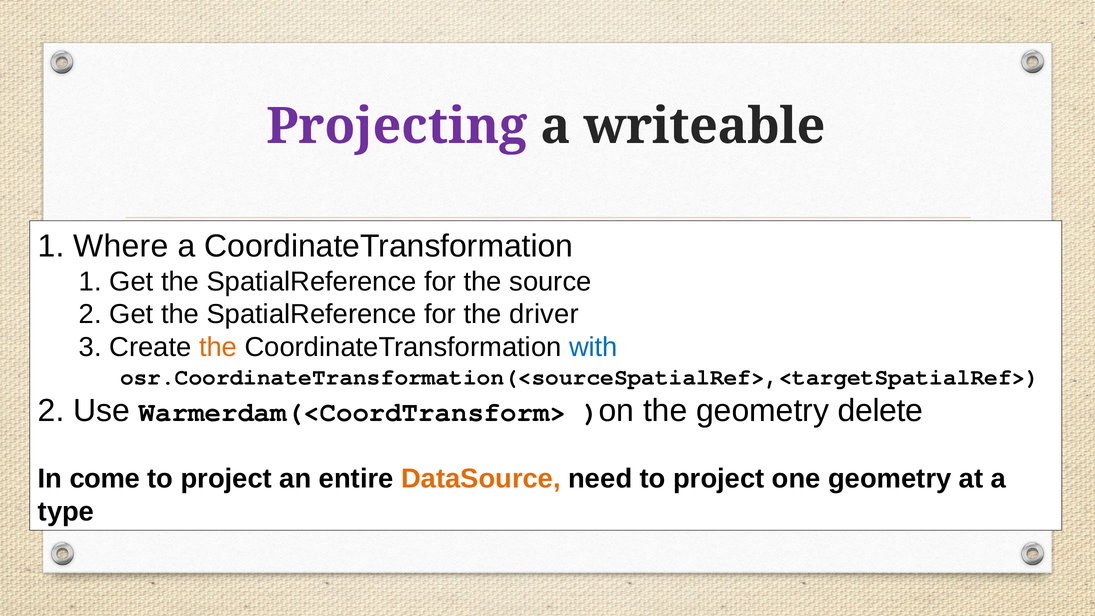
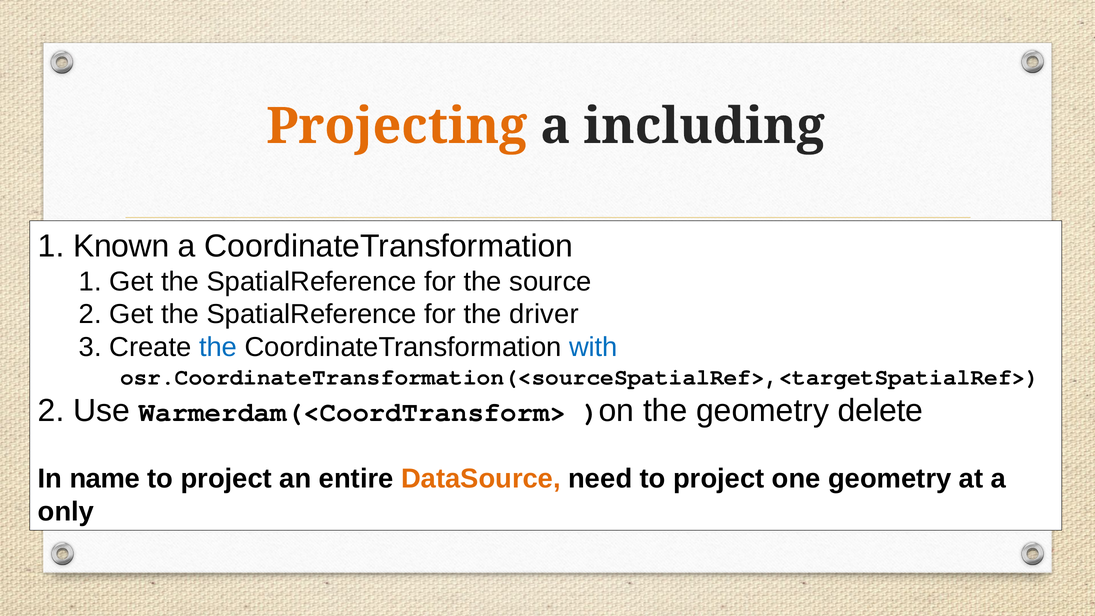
Projecting colour: purple -> orange
writeable: writeable -> including
Where: Where -> Known
the at (218, 347) colour: orange -> blue
come: come -> name
type: type -> only
